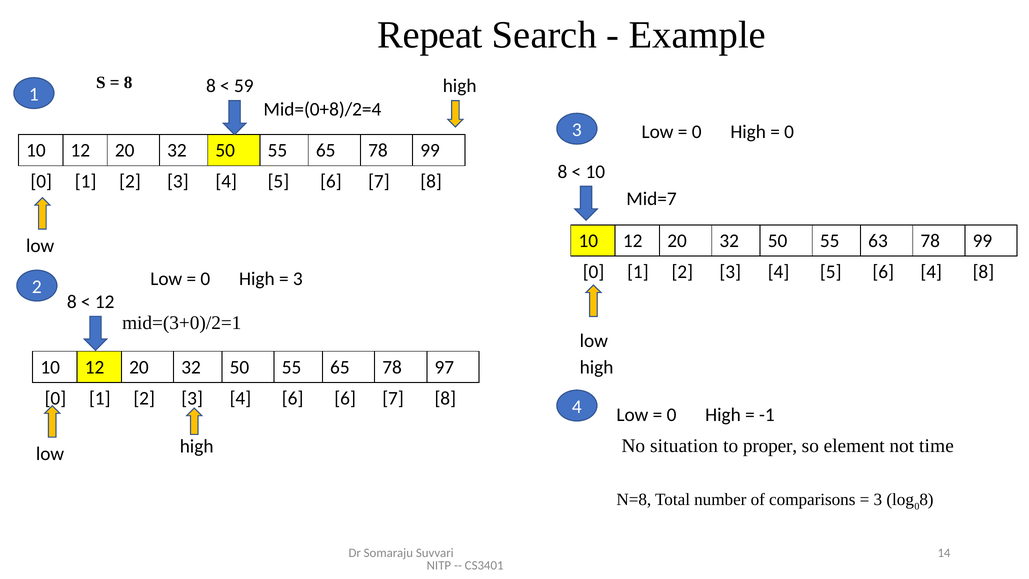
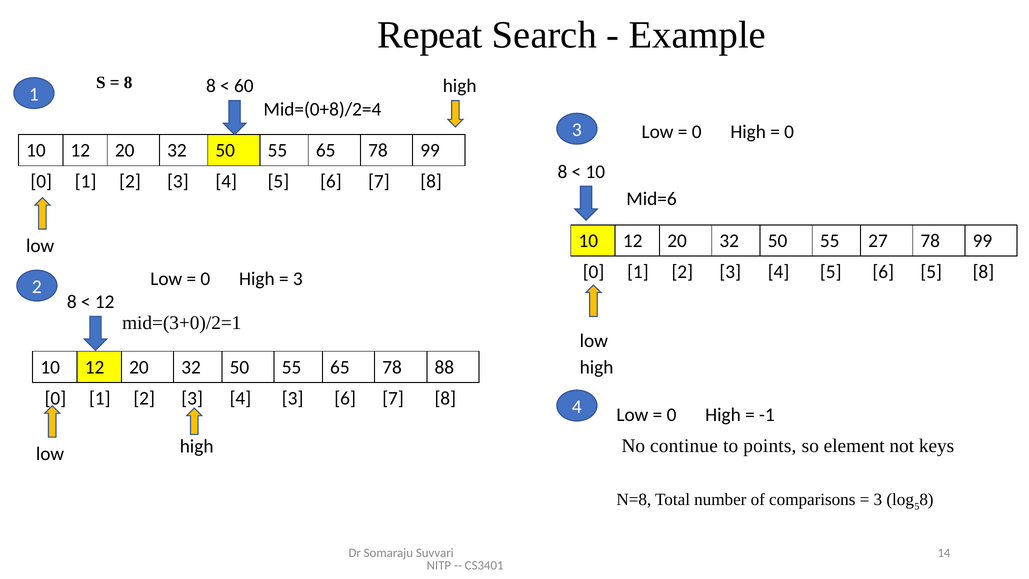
59: 59 -> 60
Mid=7: Mid=7 -> Mid=6
63: 63 -> 27
6 4: 4 -> 5
97: 97 -> 88
4 6: 6 -> 3
situation: situation -> continue
proper: proper -> points
time: time -> keys
0 at (917, 506): 0 -> 5
